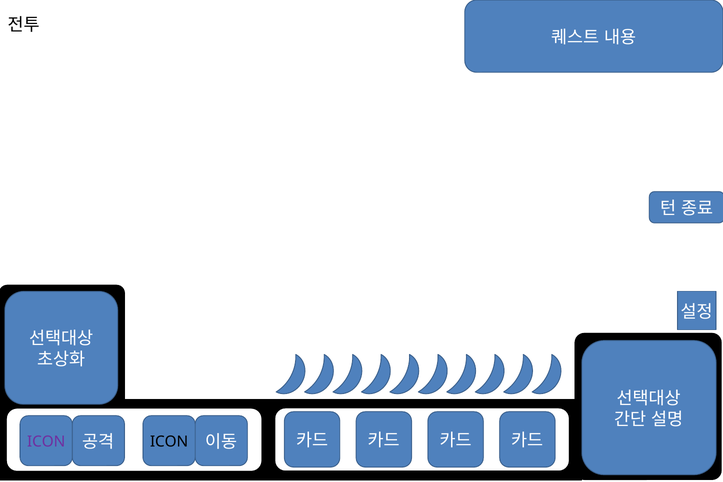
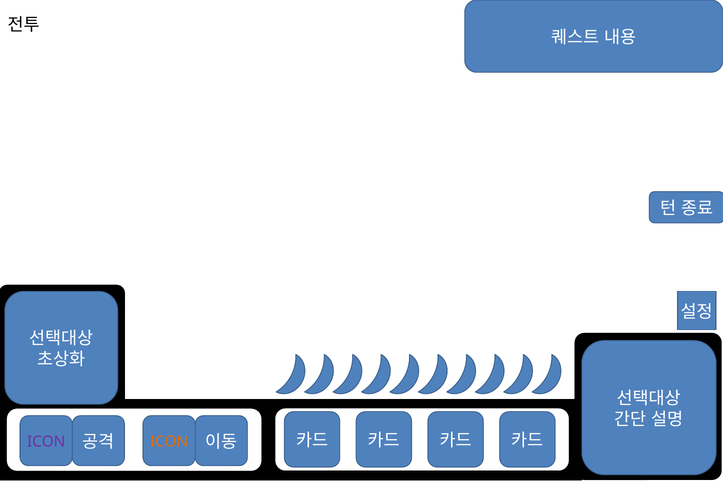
ICON at (169, 442) colour: black -> orange
